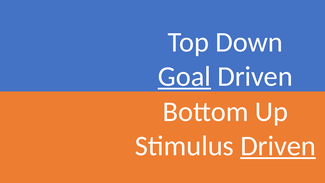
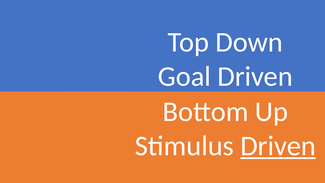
Goal underline: present -> none
